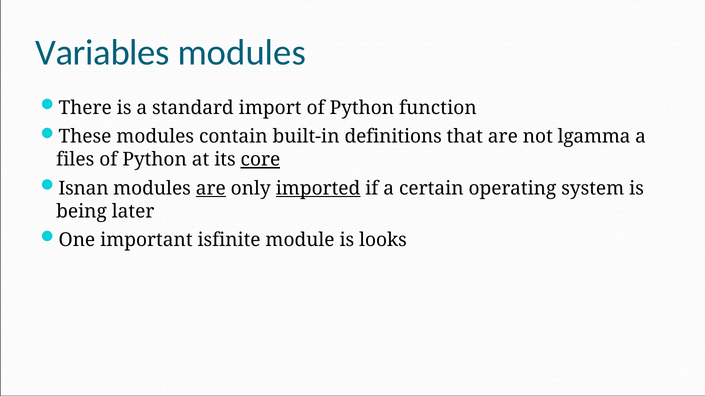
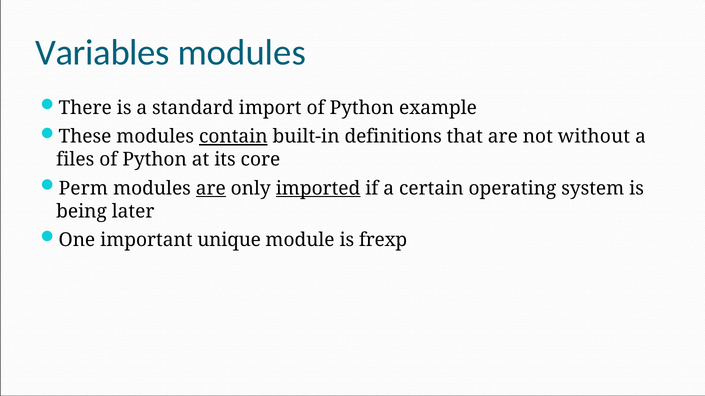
function: function -> example
contain underline: none -> present
lgamma: lgamma -> without
core underline: present -> none
Isnan: Isnan -> Perm
isfinite: isfinite -> unique
looks: looks -> frexp
